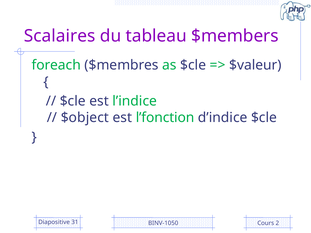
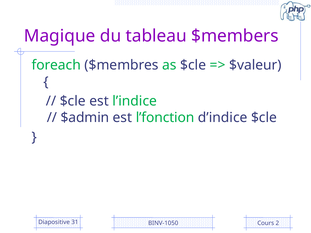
Scalaires: Scalaires -> Magique
$object: $object -> $admin
